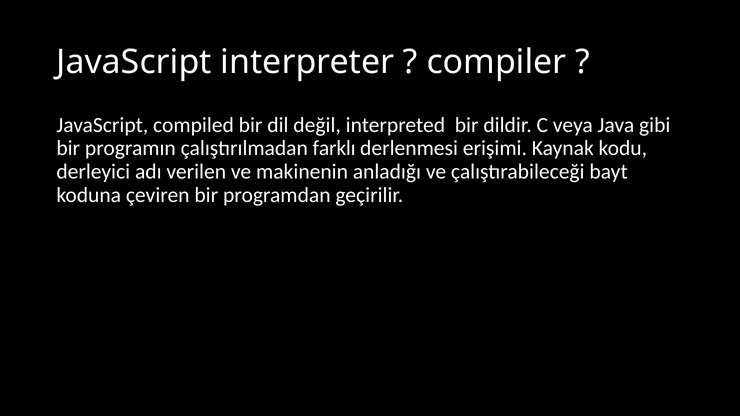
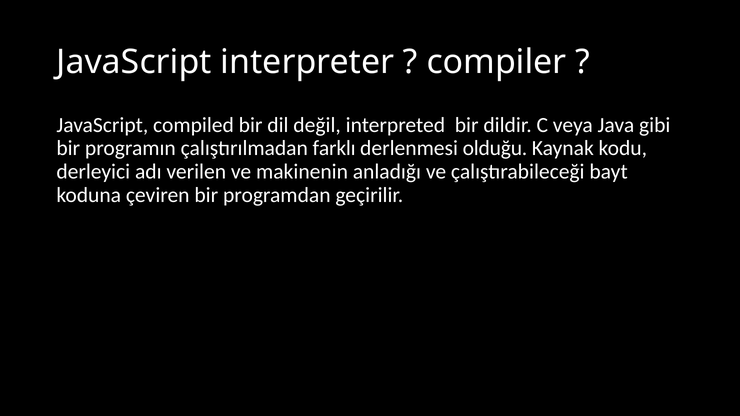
erişimi: erişimi -> olduğu
